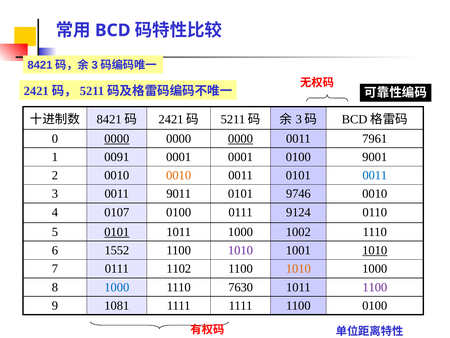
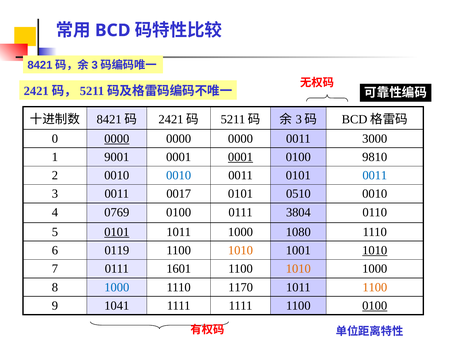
0000 at (240, 138) underline: present -> none
7961: 7961 -> 3000
0091: 0091 -> 9001
0001 at (240, 157) underline: none -> present
9001: 9001 -> 9810
0010 at (179, 175) colour: orange -> blue
9011: 9011 -> 0017
9746: 9746 -> 0510
0107: 0107 -> 0769
9124: 9124 -> 3804
1002: 1002 -> 1080
1552: 1552 -> 0119
1010 at (240, 250) colour: purple -> orange
1102: 1102 -> 1601
7630: 7630 -> 1170
1100 at (375, 287) colour: purple -> orange
1081: 1081 -> 1041
0100 at (375, 305) underline: none -> present
